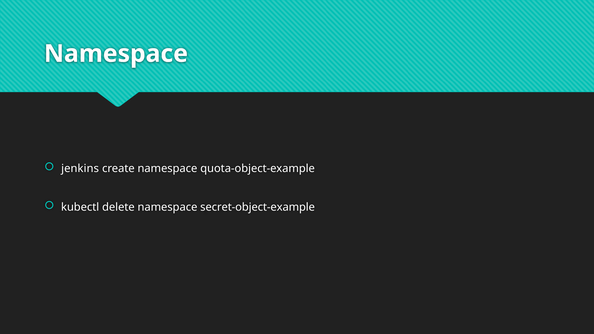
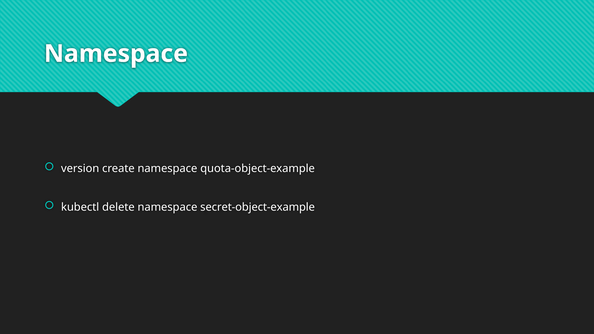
jenkins: jenkins -> version
